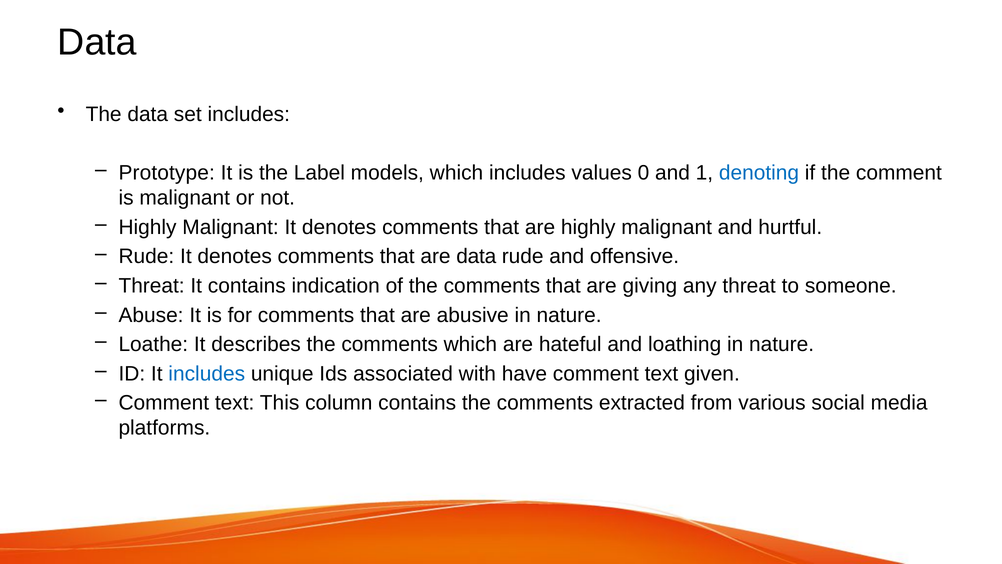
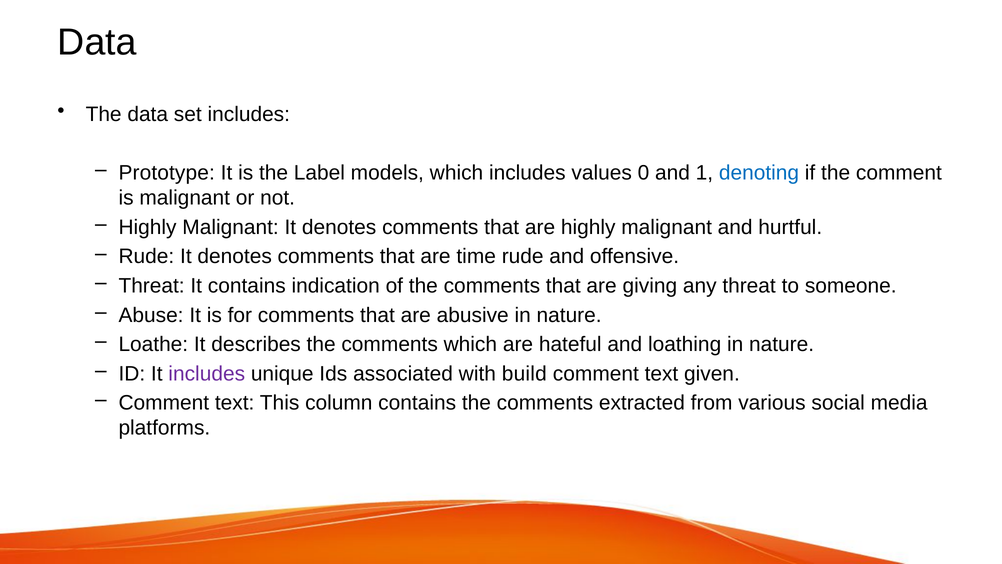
are data: data -> time
includes at (207, 373) colour: blue -> purple
have: have -> build
